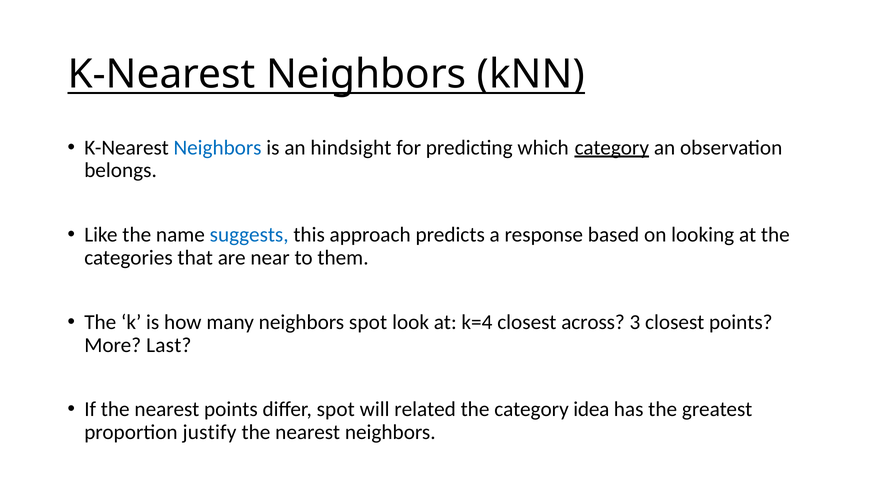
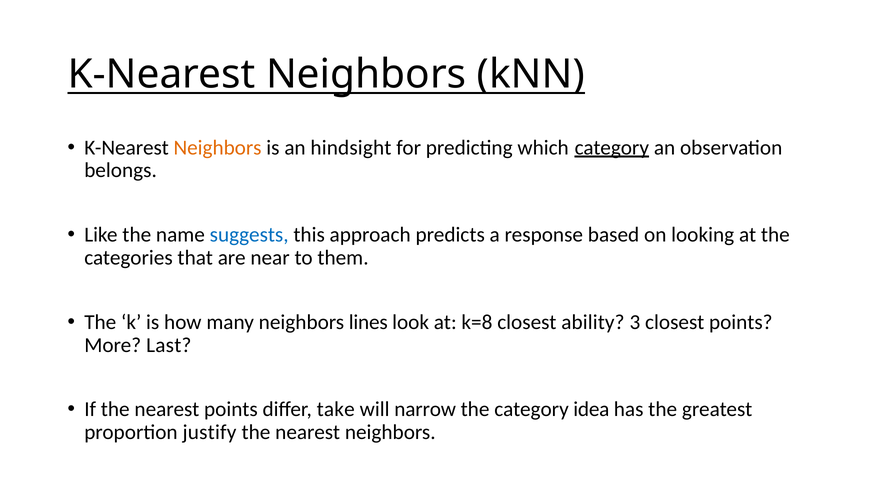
Neighbors at (218, 147) colour: blue -> orange
neighbors spot: spot -> lines
k=4: k=4 -> k=8
across: across -> ability
differ spot: spot -> take
related: related -> narrow
